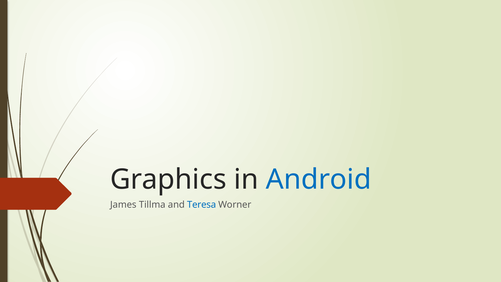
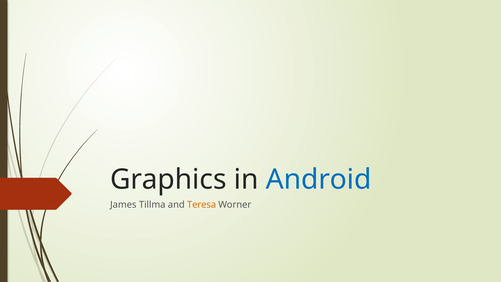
Teresa colour: blue -> orange
